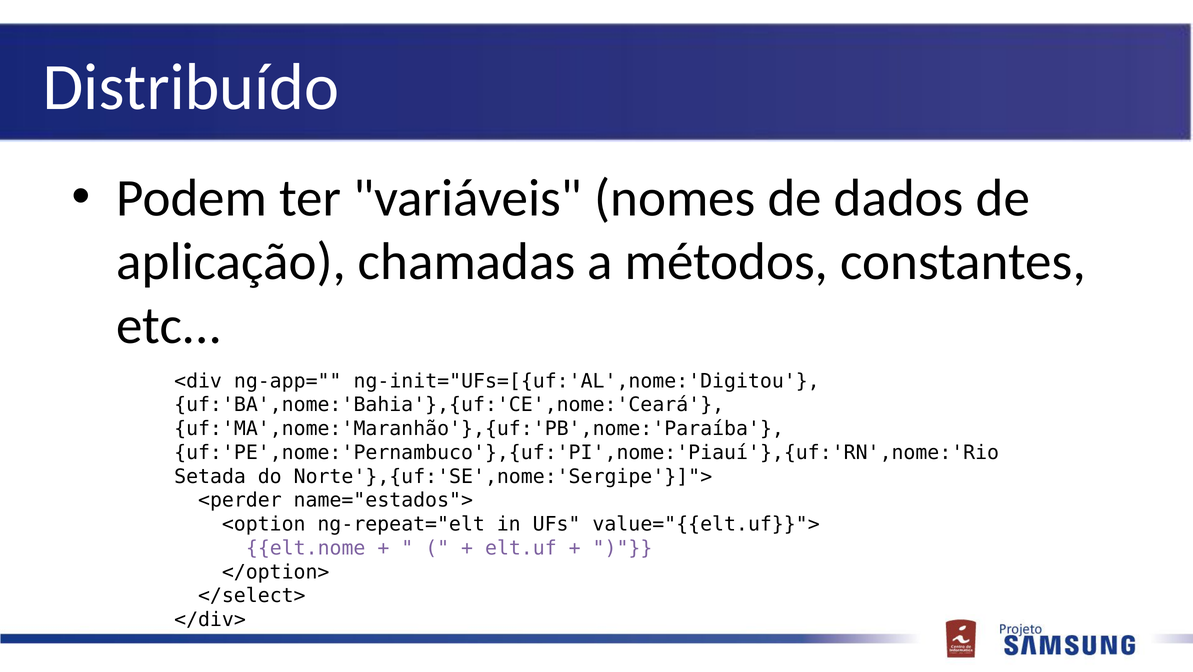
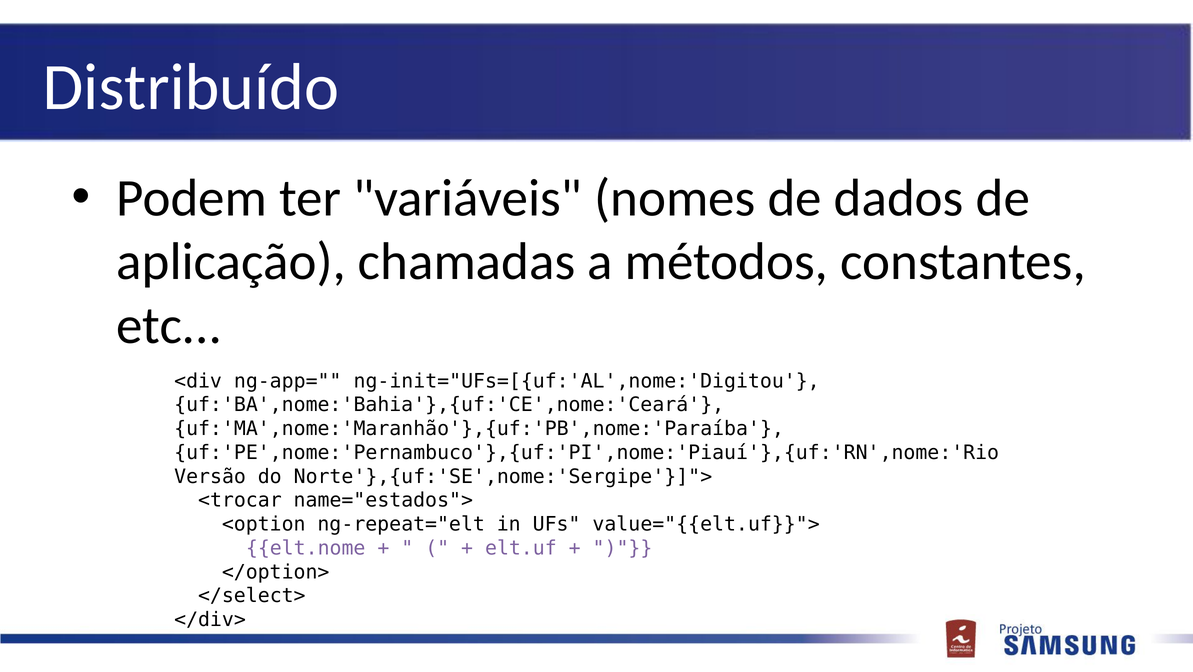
Setada: Setada -> Versão
<perder: <perder -> <trocar
